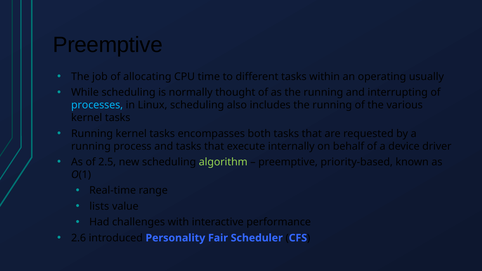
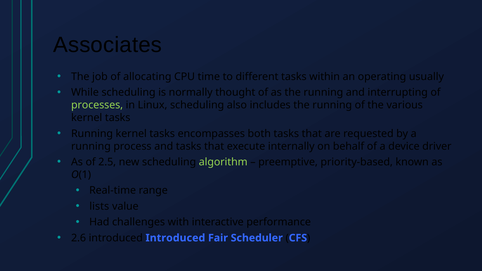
Preemptive at (108, 45): Preemptive -> Associates
processes colour: light blue -> light green
introduced Personality: Personality -> Introduced
